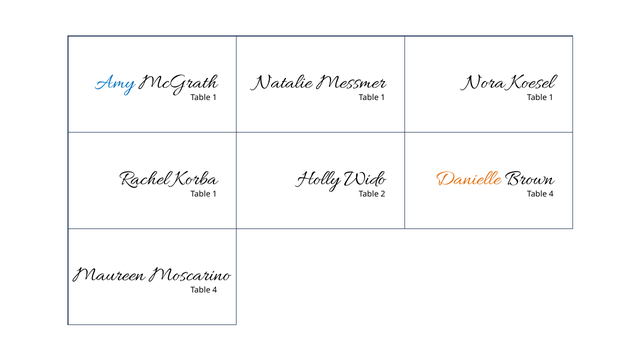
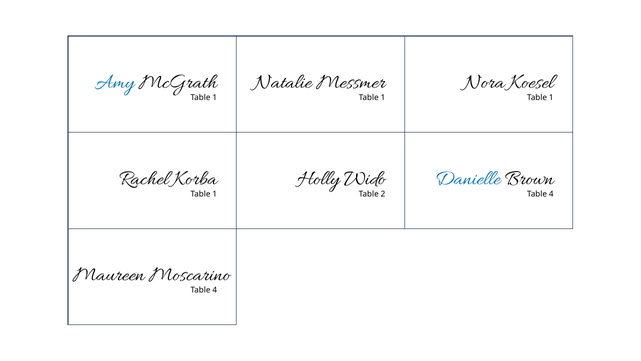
Danielle colour: orange -> blue
